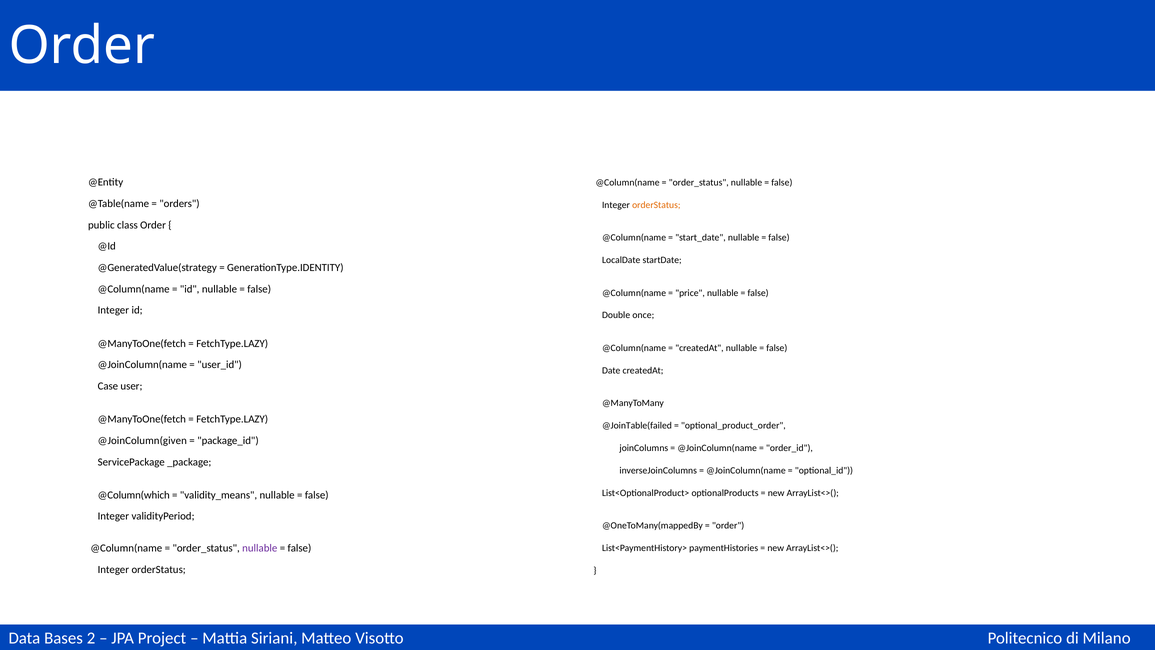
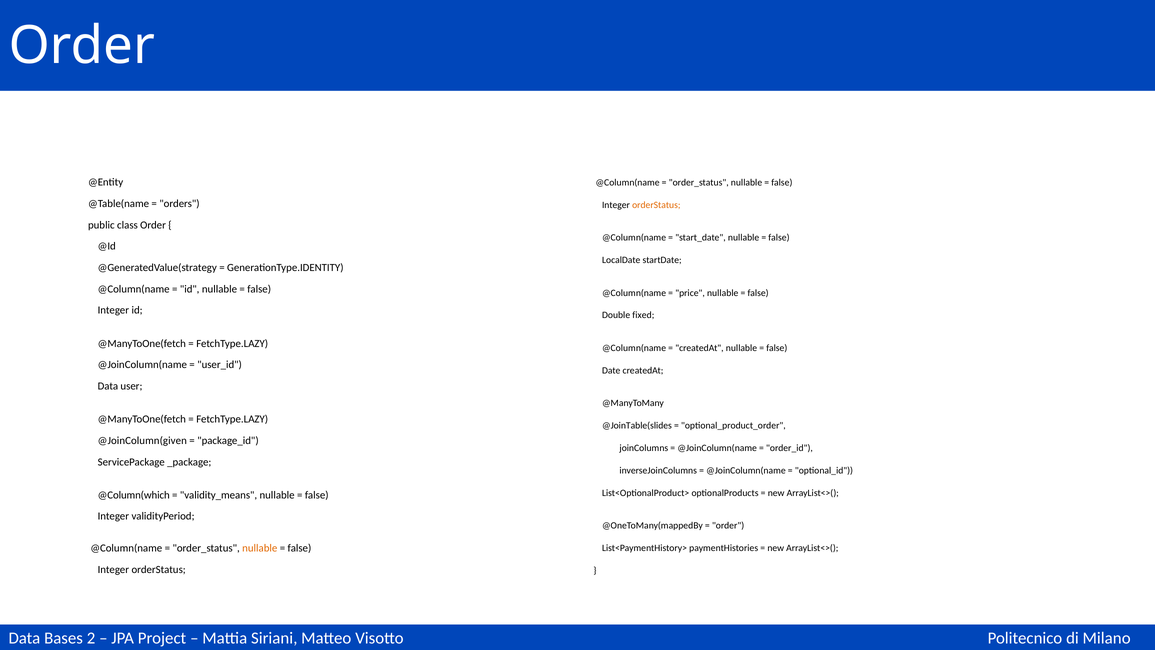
once: once -> fixed
Case at (108, 386): Case -> Data
@JoinTable(failed: @JoinTable(failed -> @JoinTable(slides
nullable at (260, 548) colour: purple -> orange
